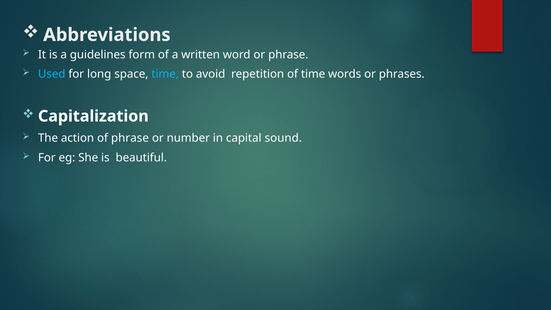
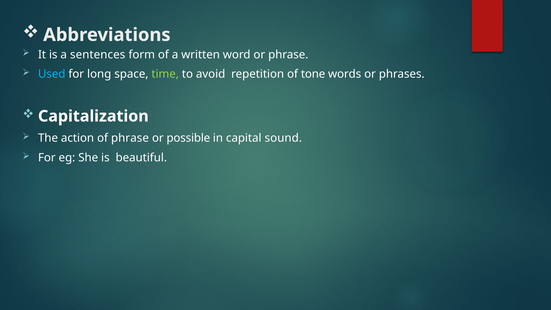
guidelines: guidelines -> sentences
time at (165, 74) colour: light blue -> light green
of time: time -> tone
number: number -> possible
